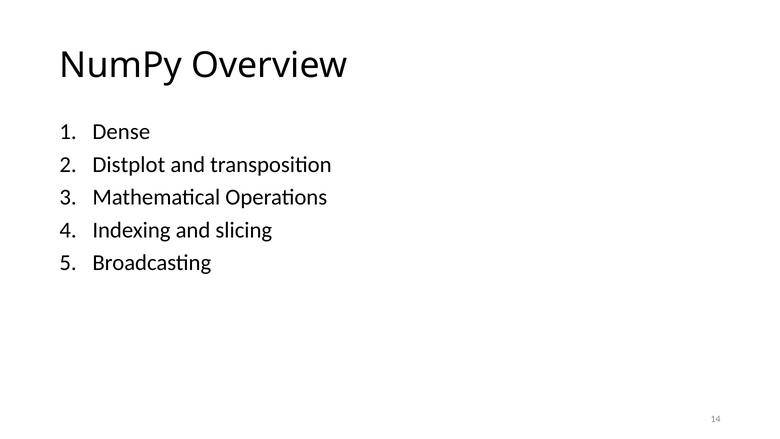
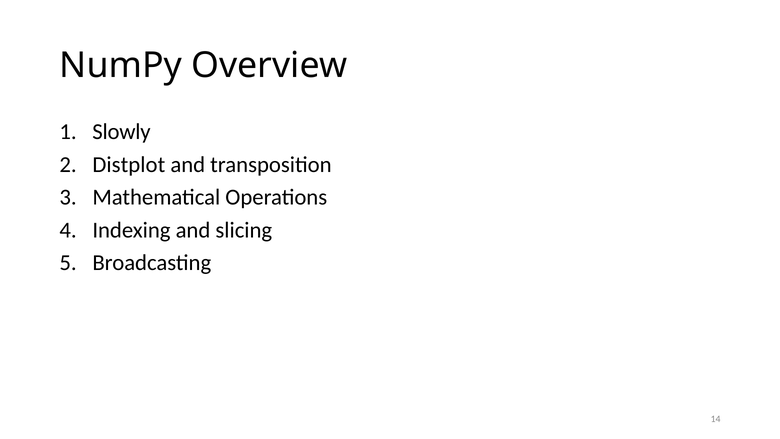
Dense: Dense -> Slowly
